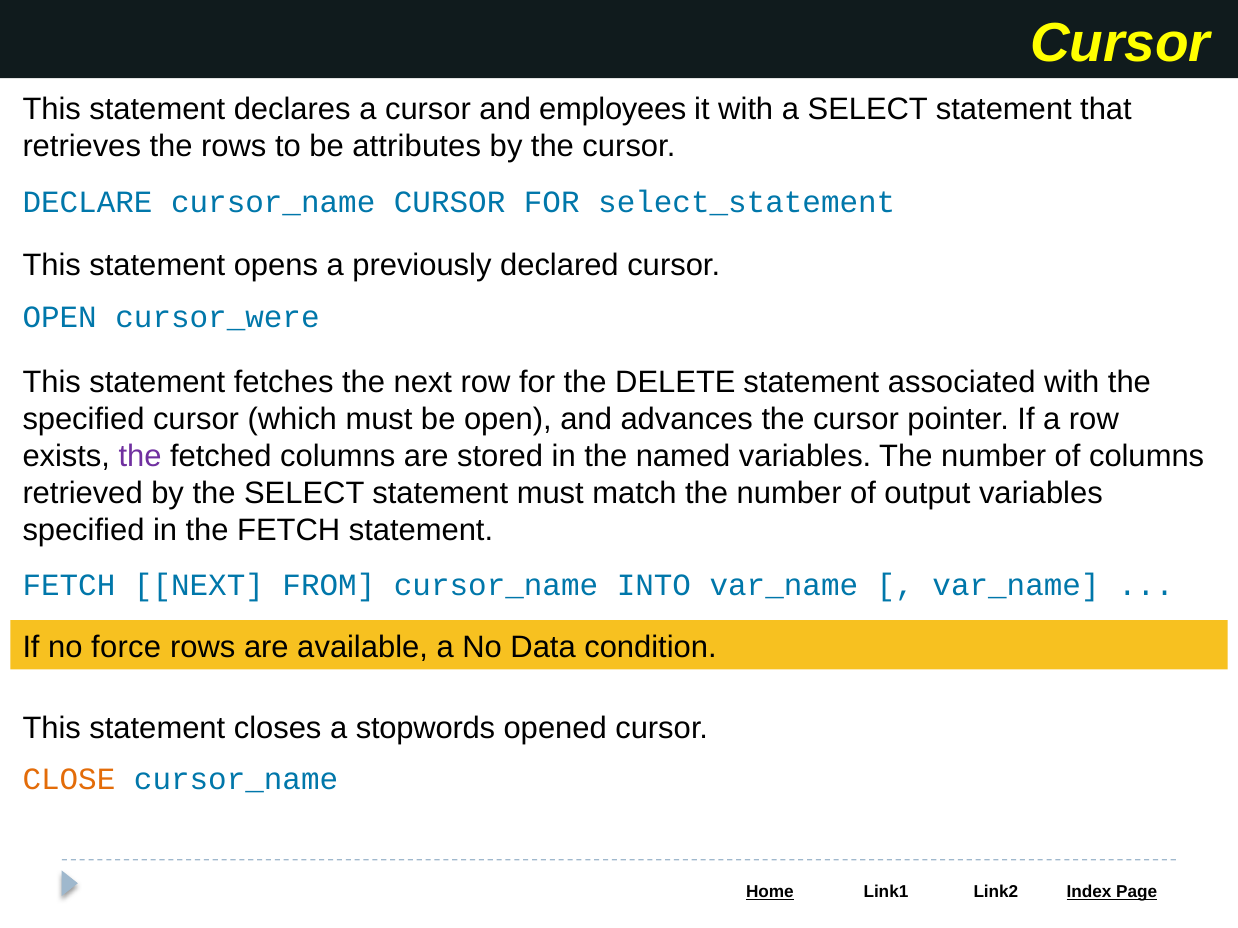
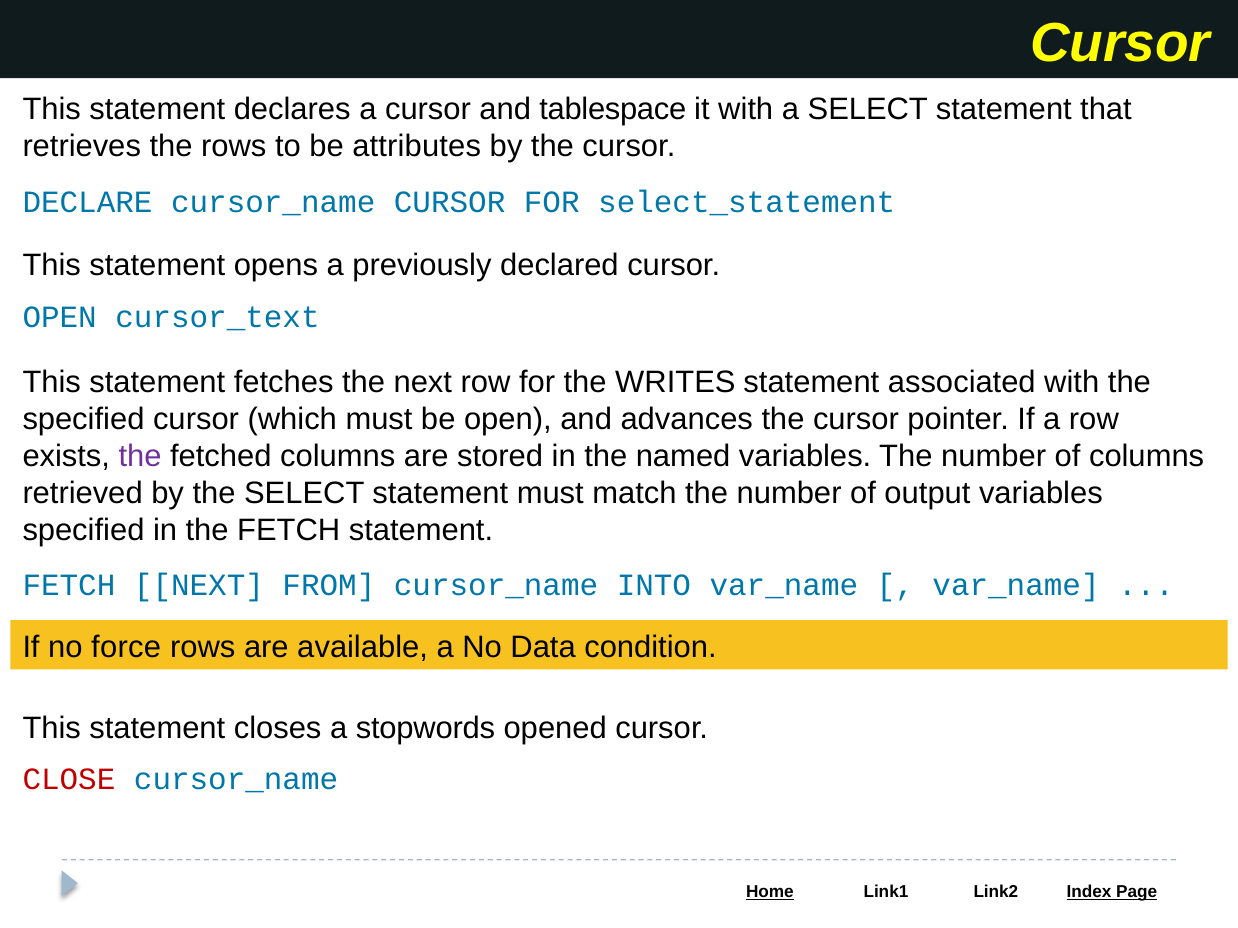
employees: employees -> tablespace
cursor_were: cursor_were -> cursor_text
DELETE: DELETE -> WRITES
CLOSE colour: orange -> red
